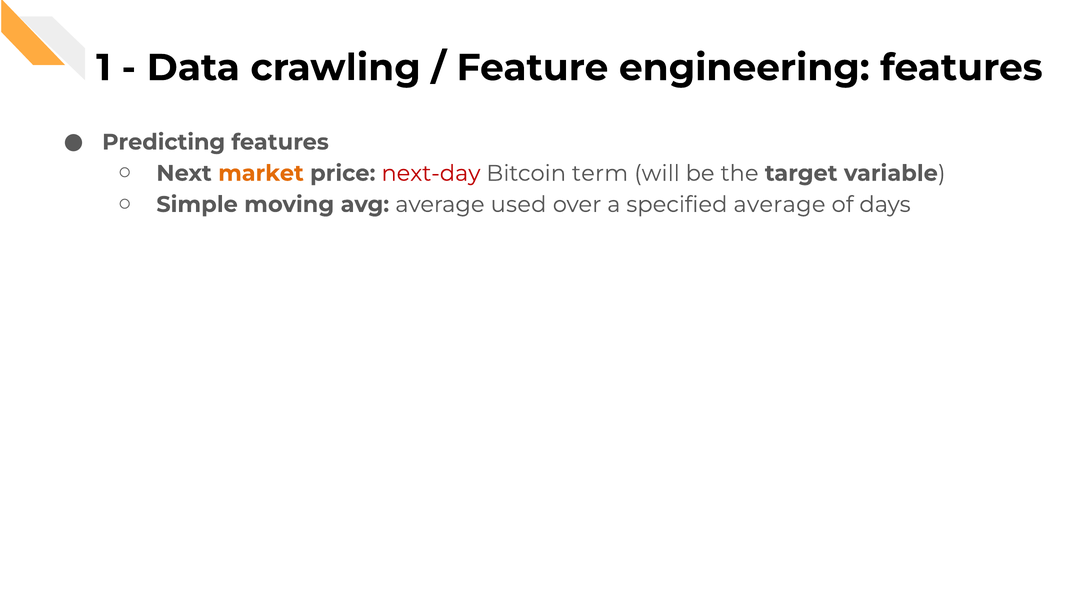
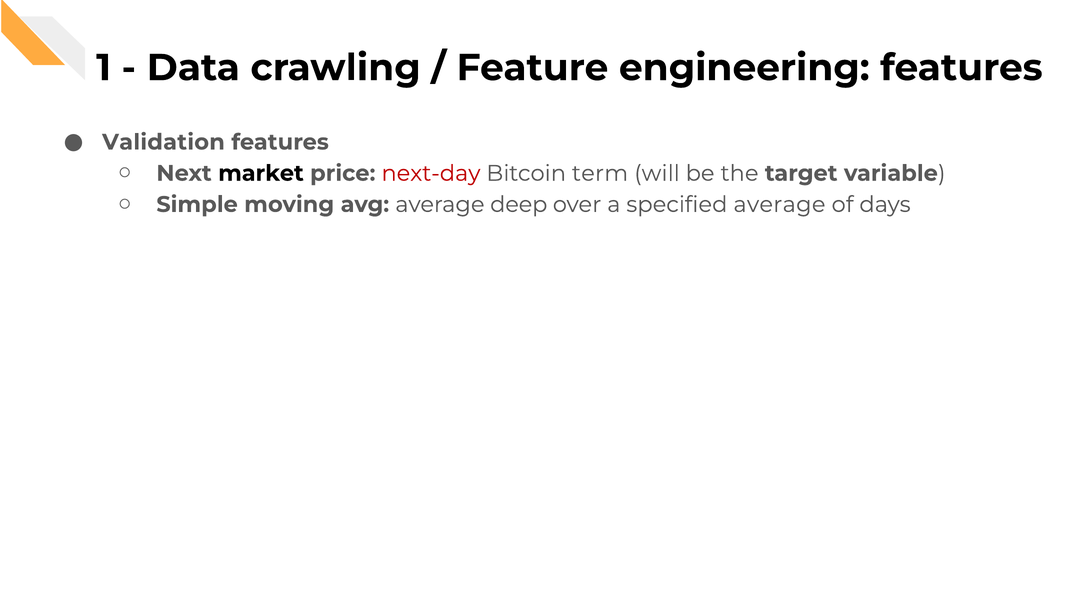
Predicting: Predicting -> Validation
market colour: orange -> black
used: used -> deep
